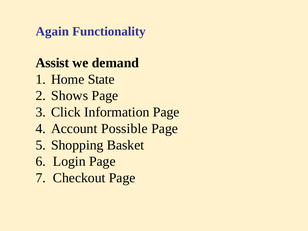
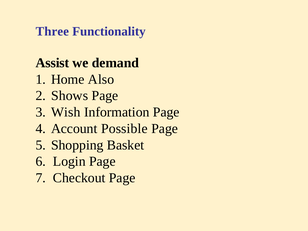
Again: Again -> Three
State: State -> Also
Click: Click -> Wish
